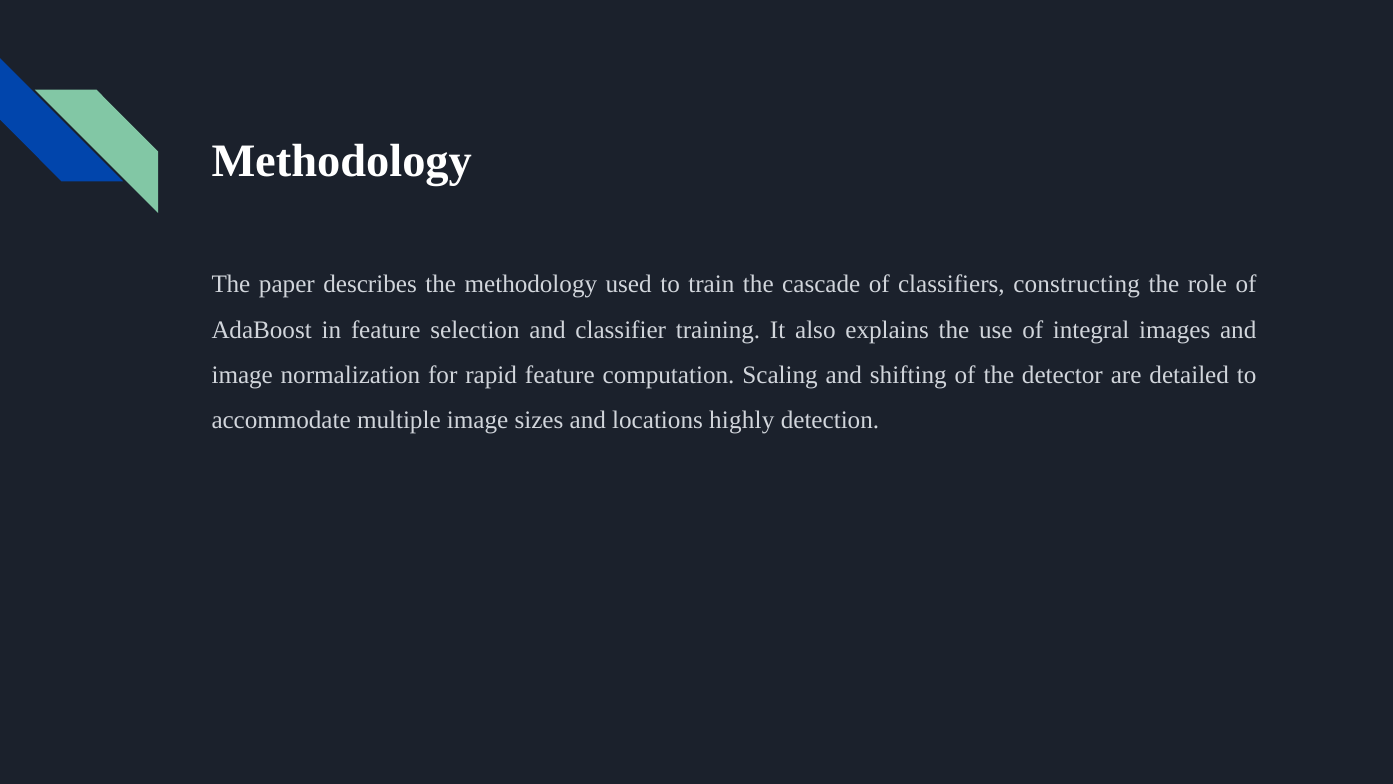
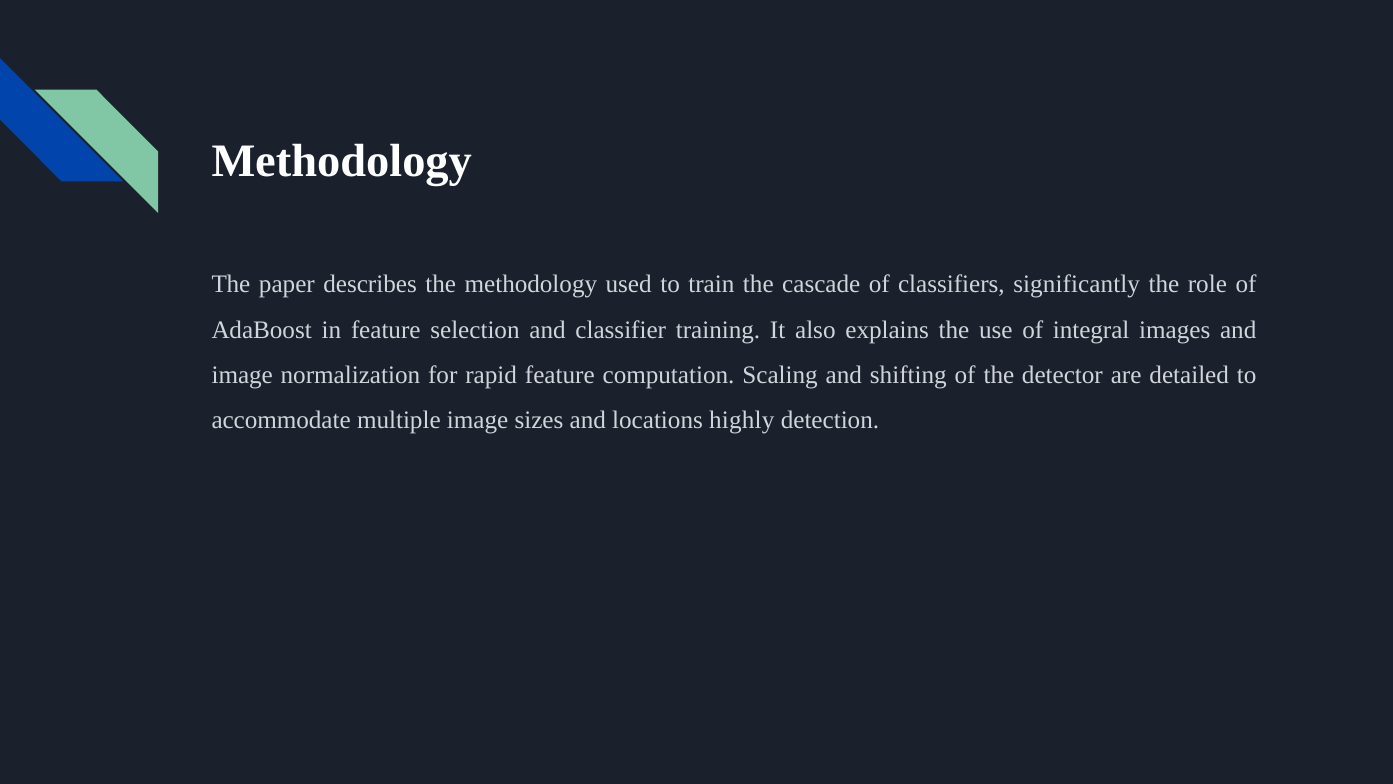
constructing: constructing -> significantly
